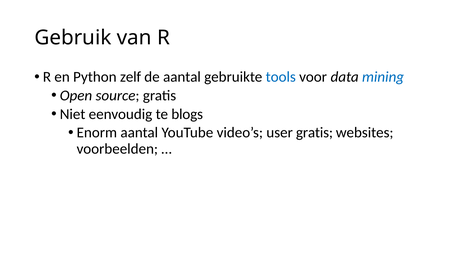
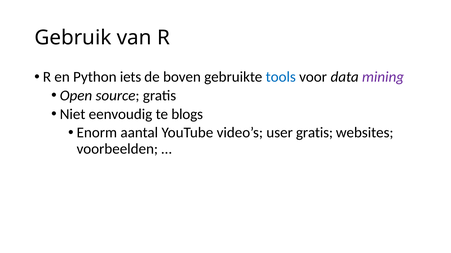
zelf: zelf -> iets
de aantal: aantal -> boven
mining colour: blue -> purple
